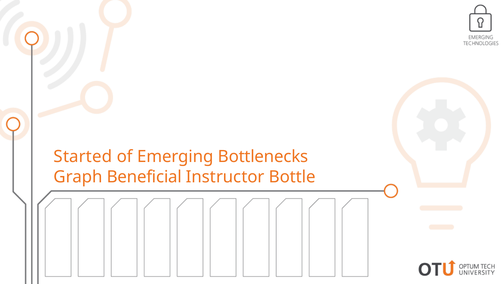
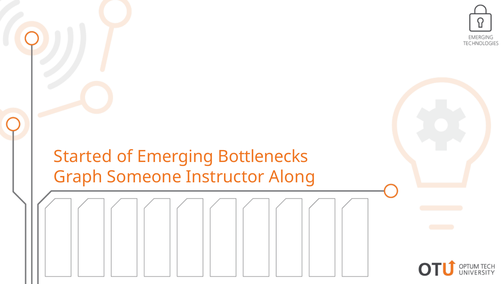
Beneficial: Beneficial -> Someone
Bottle: Bottle -> Along
